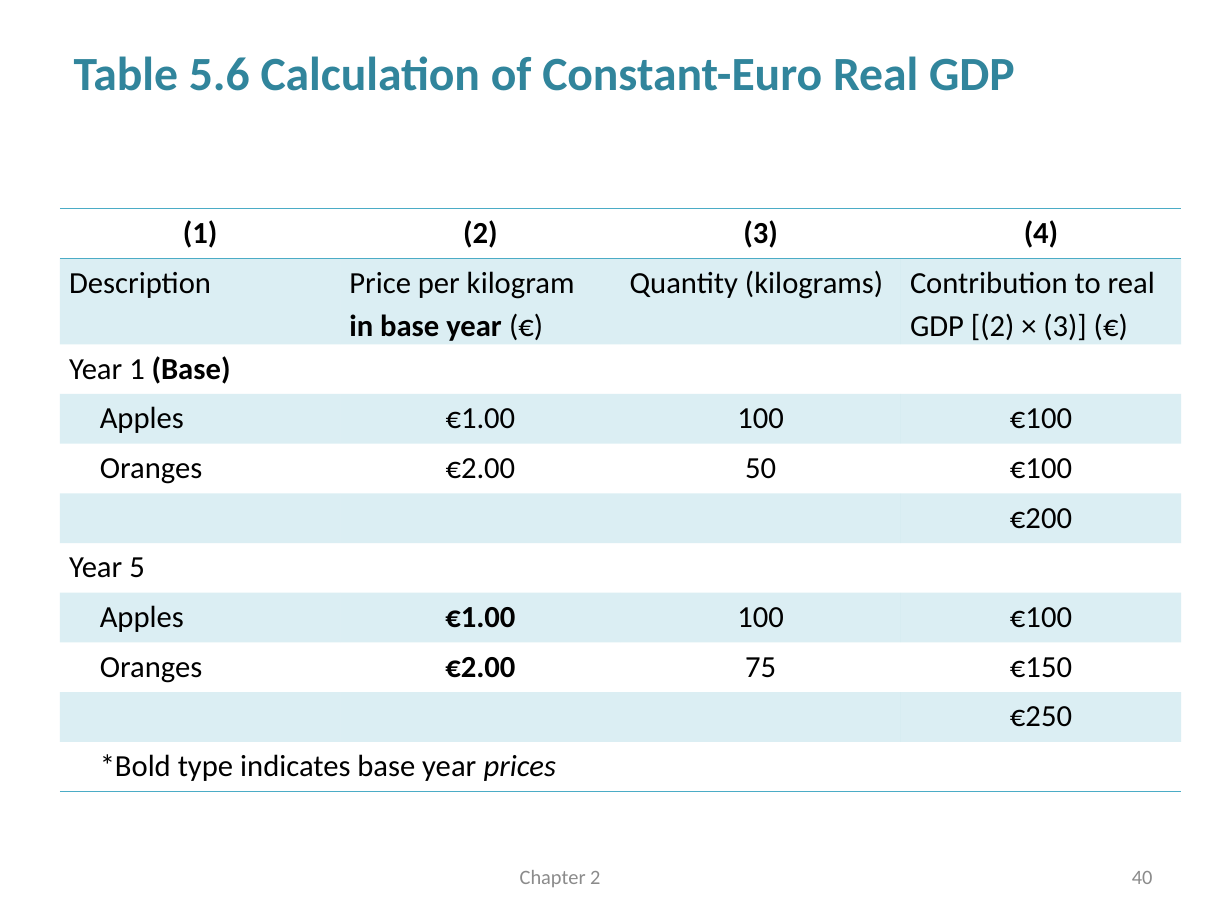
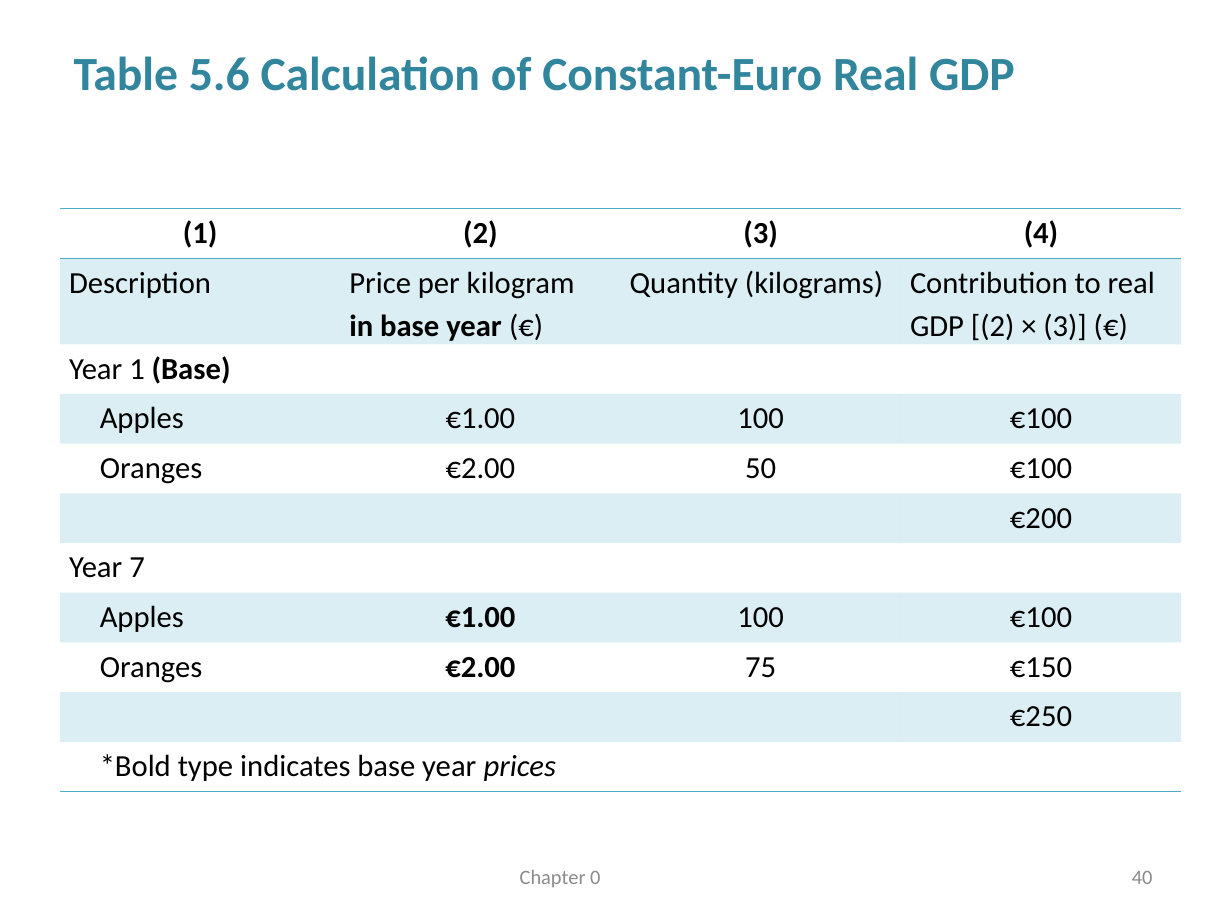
5: 5 -> 7
Chapter 2: 2 -> 0
